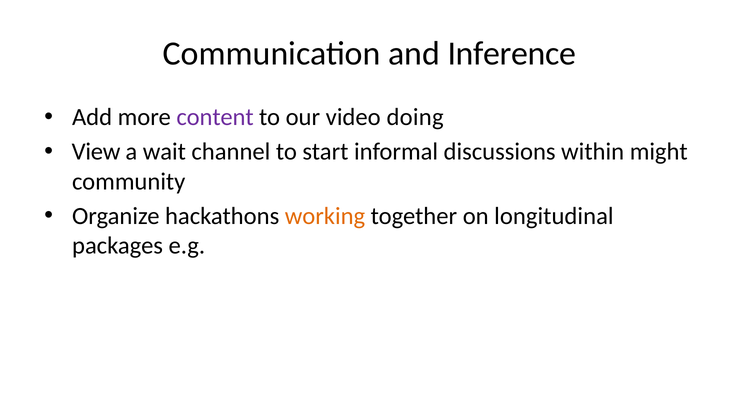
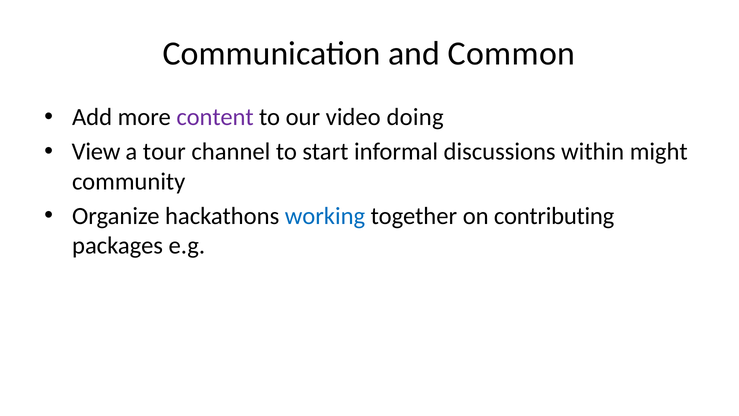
Inference: Inference -> Common
wait: wait -> tour
working colour: orange -> blue
longitudinal: longitudinal -> contributing
